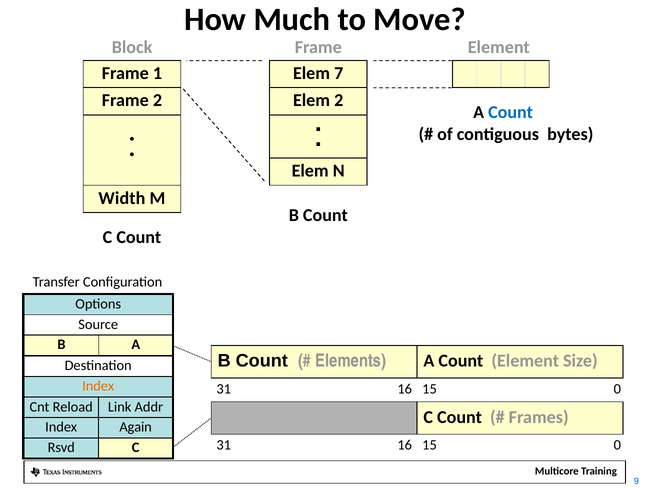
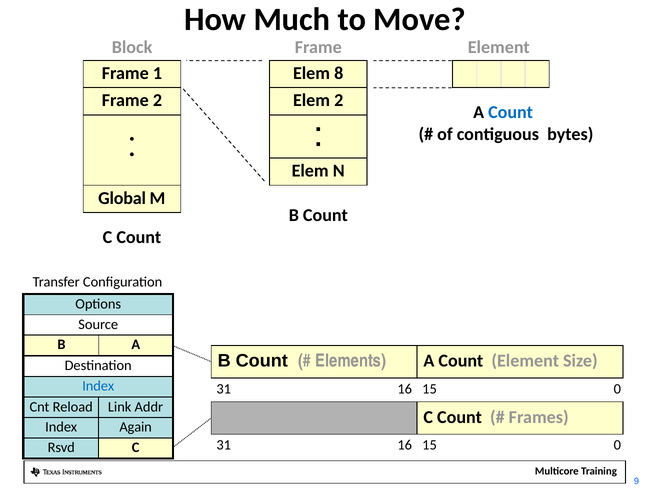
7: 7 -> 8
Width: Width -> Global
Index at (98, 386) colour: orange -> blue
